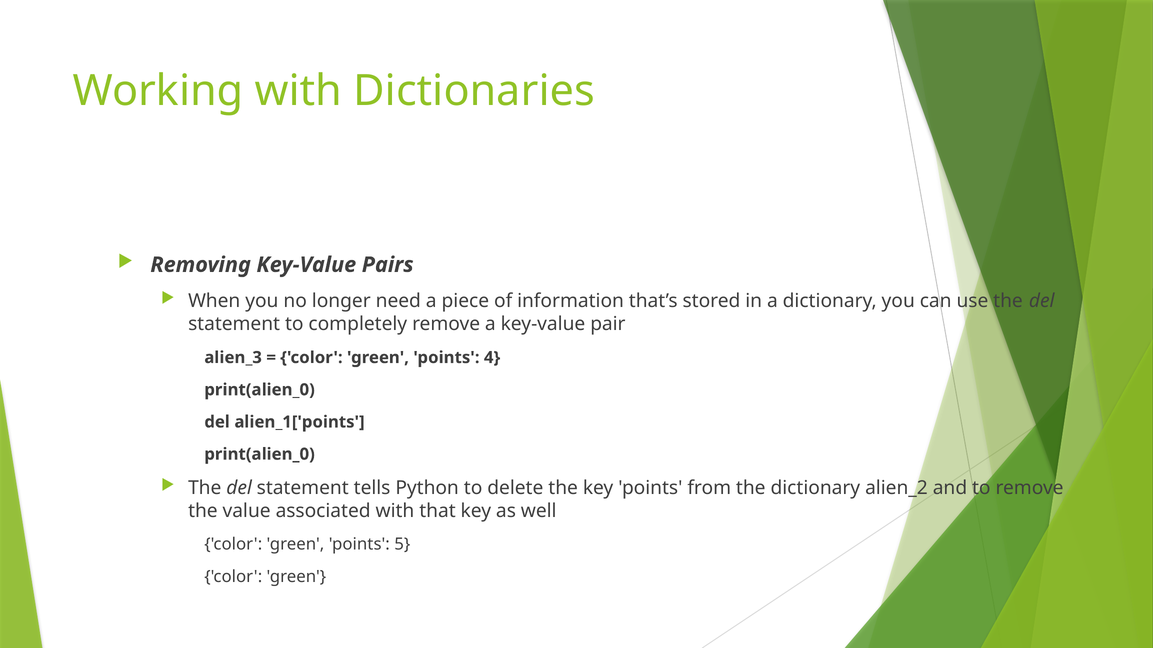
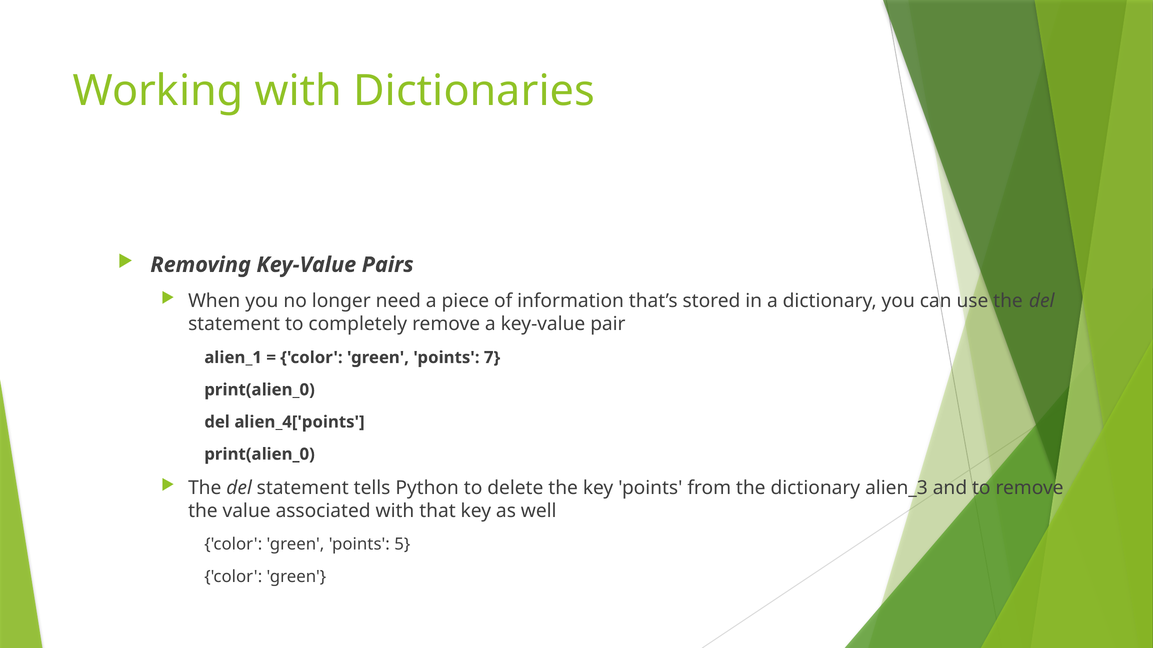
alien_3: alien_3 -> alien_1
4: 4 -> 7
alien_1['points: alien_1['points -> alien_4['points
alien_2: alien_2 -> alien_3
